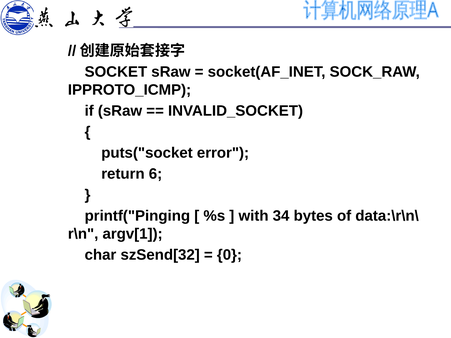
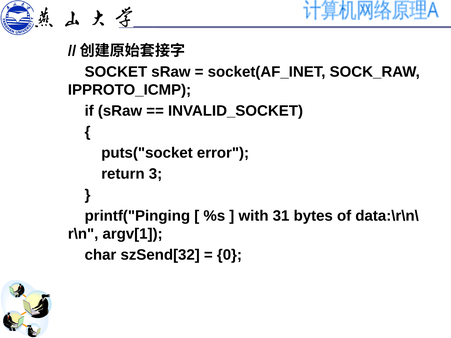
6: 6 -> 3
34: 34 -> 31
